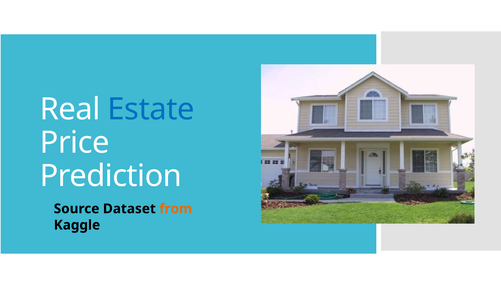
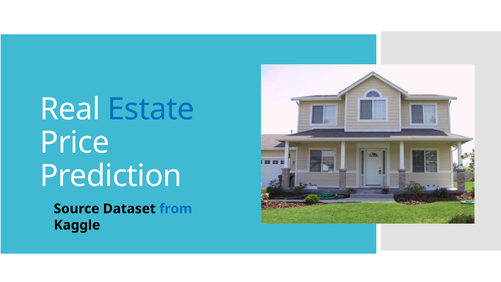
from colour: orange -> blue
